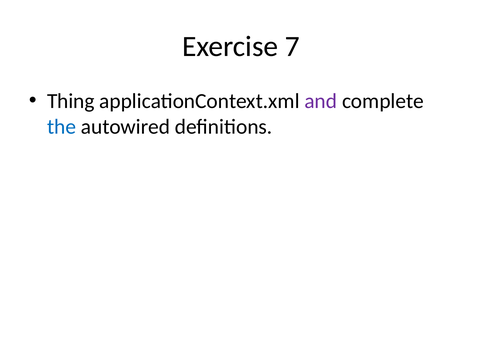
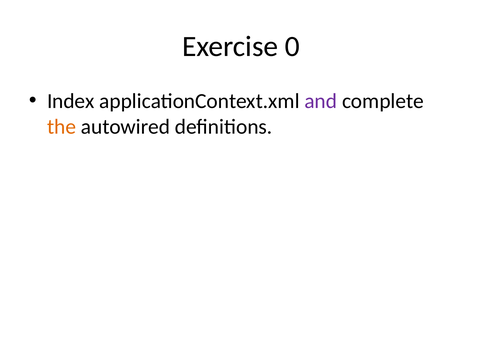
7: 7 -> 0
Thing: Thing -> Index
the colour: blue -> orange
